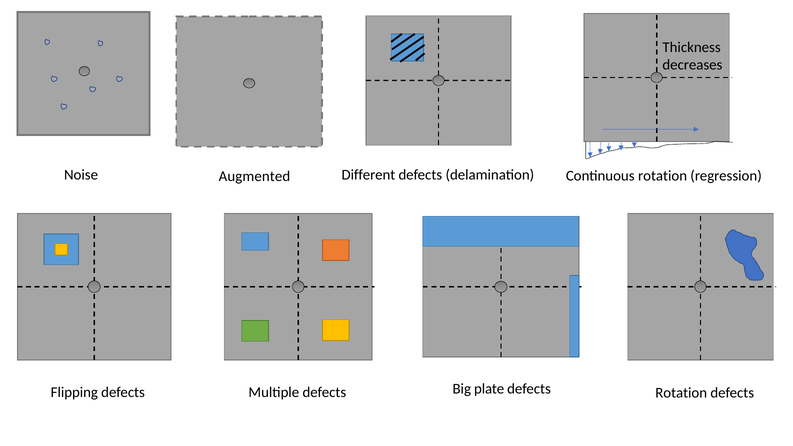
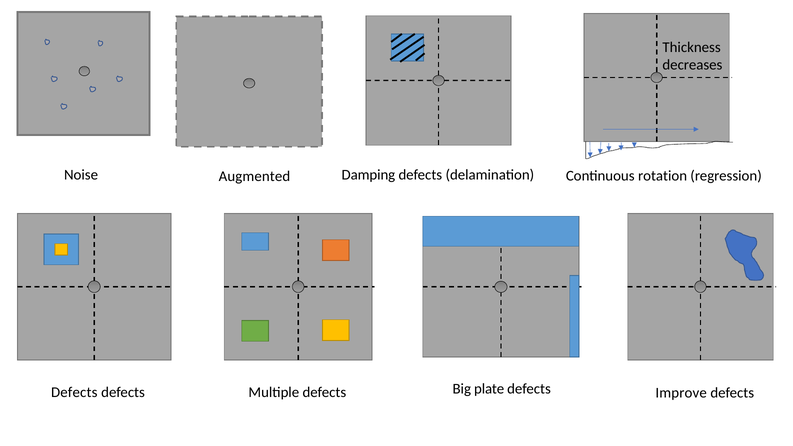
Different: Different -> Damping
Flipping at (74, 392): Flipping -> Defects
defects Rotation: Rotation -> Improve
